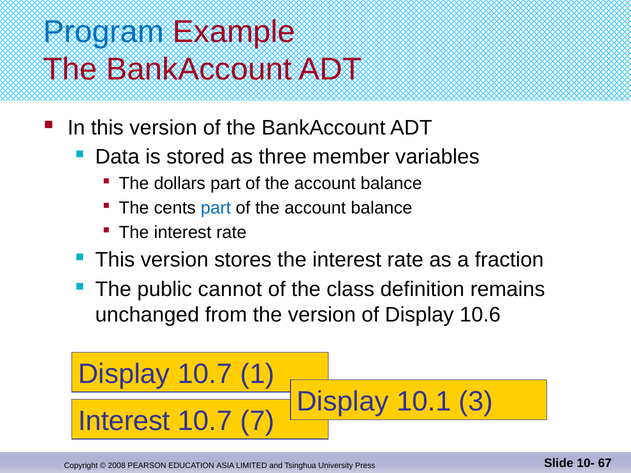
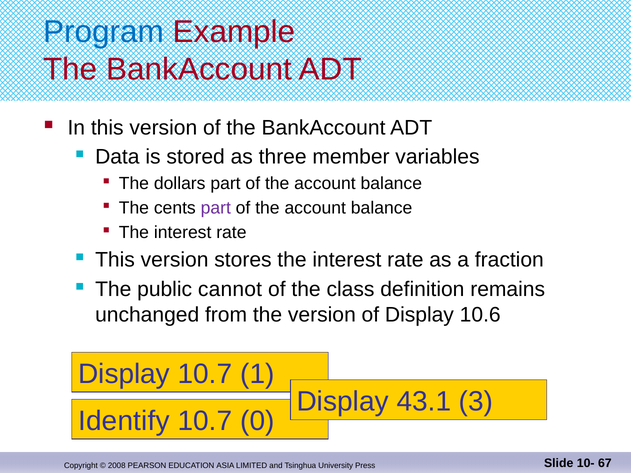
part at (216, 208) colour: blue -> purple
10.1: 10.1 -> 43.1
Interest at (124, 421): Interest -> Identify
7: 7 -> 0
